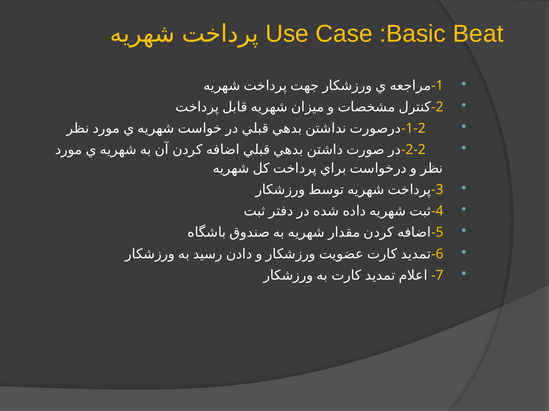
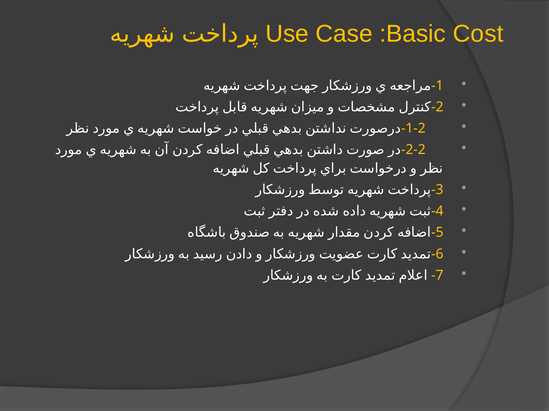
Beat: Beat -> Cost
